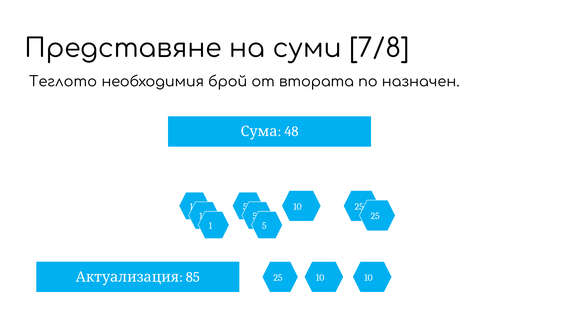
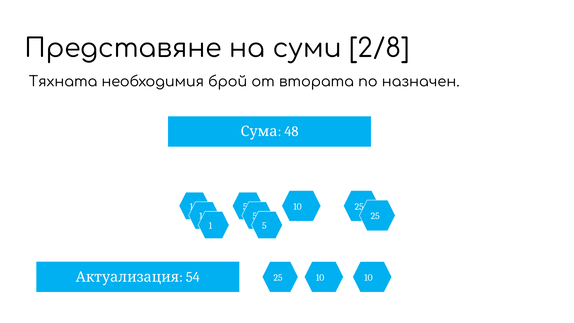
7/8: 7/8 -> 2/8
Теглото: Теглото -> Тяхната
85: 85 -> 54
